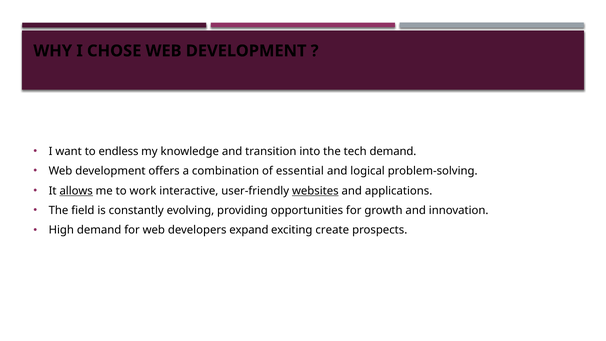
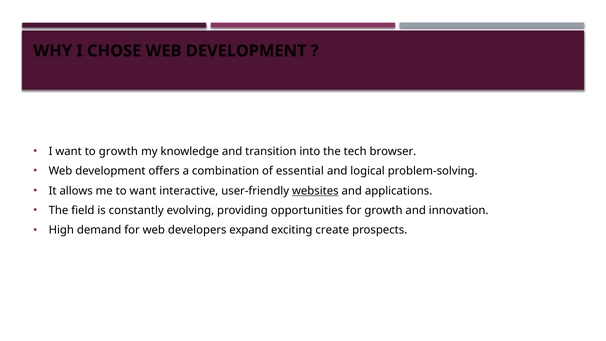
to endless: endless -> growth
tech demand: demand -> browser
allows underline: present -> none
to work: work -> want
